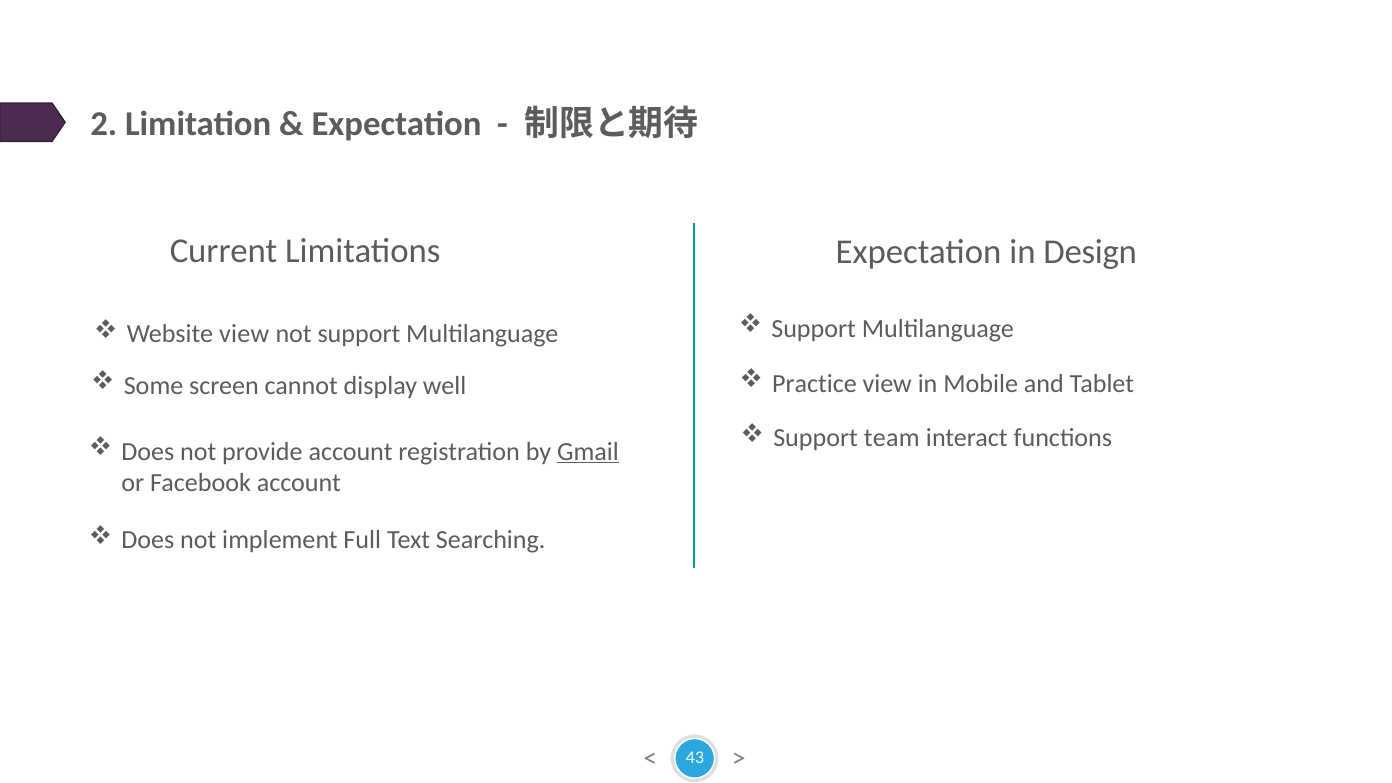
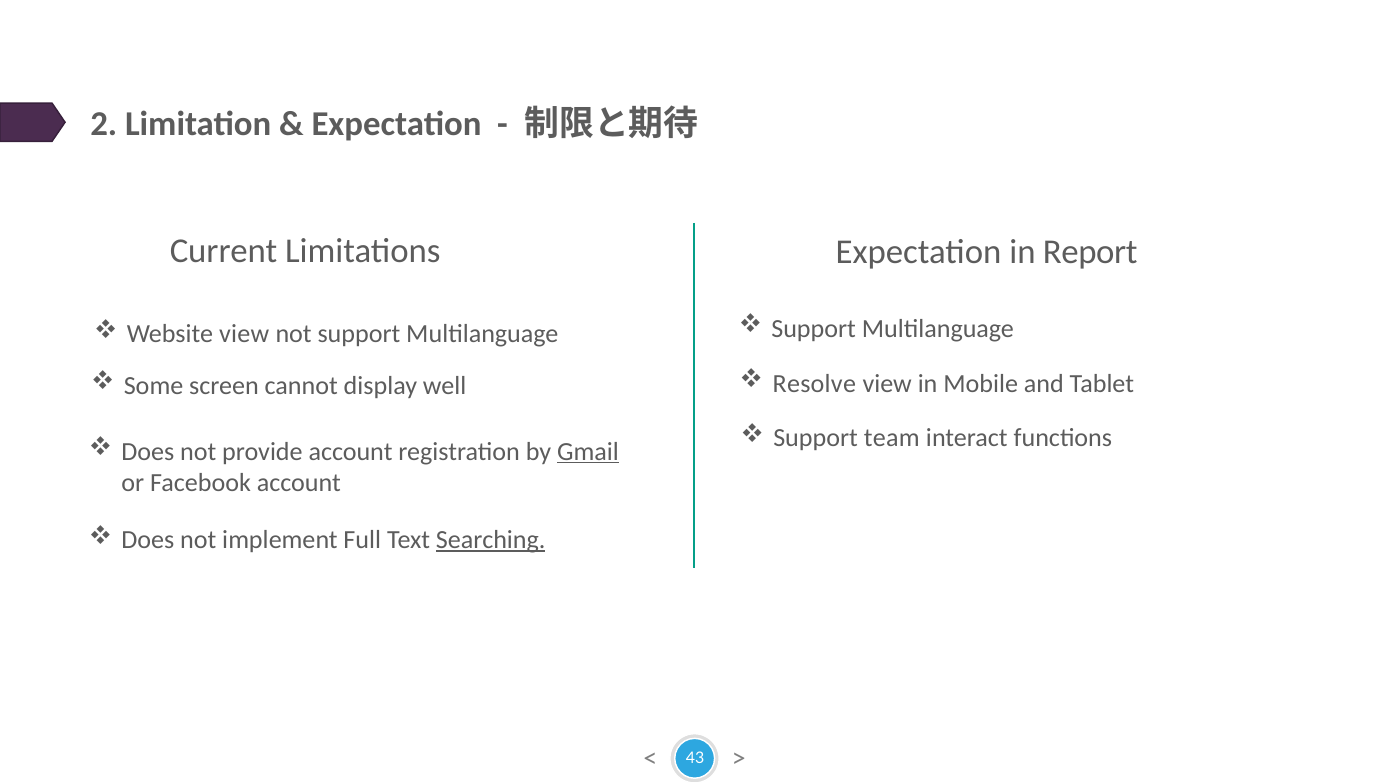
Design: Design -> Report
Practice: Practice -> Resolve
Searching underline: none -> present
